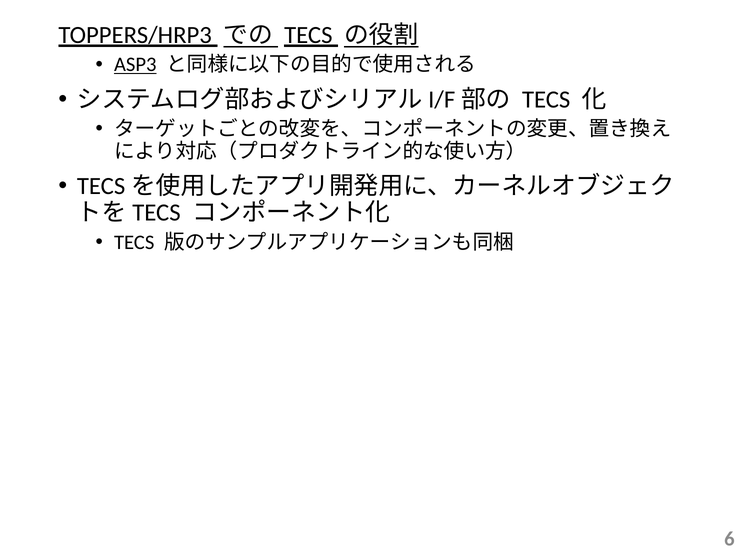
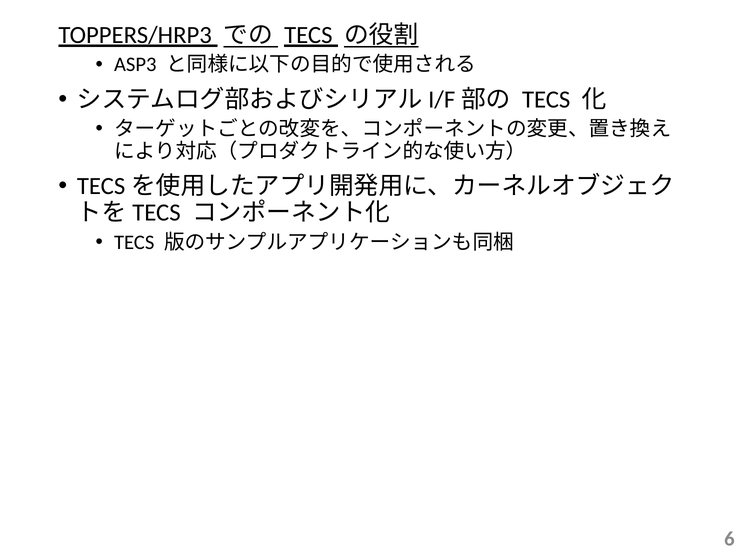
ASP3 underline: present -> none
